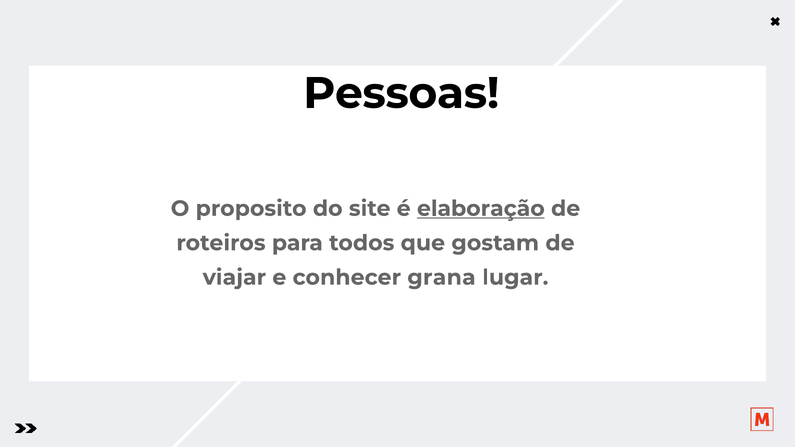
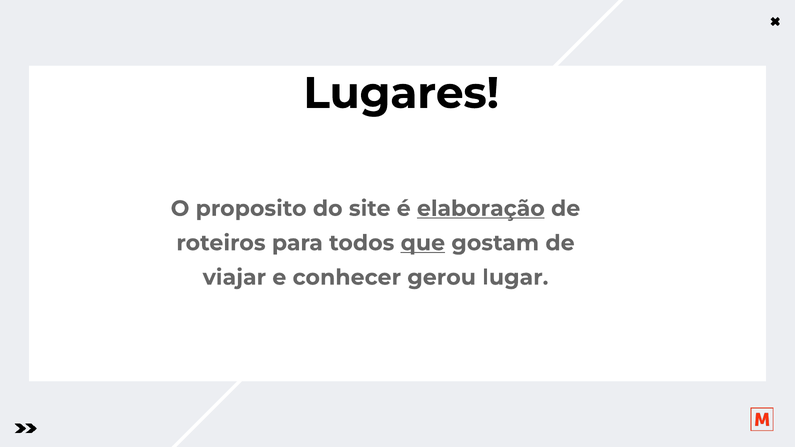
Pessoas: Pessoas -> Lugares
que underline: none -> present
grana: grana -> gerou
